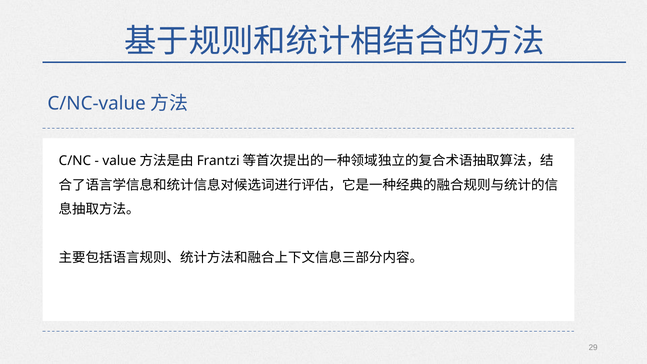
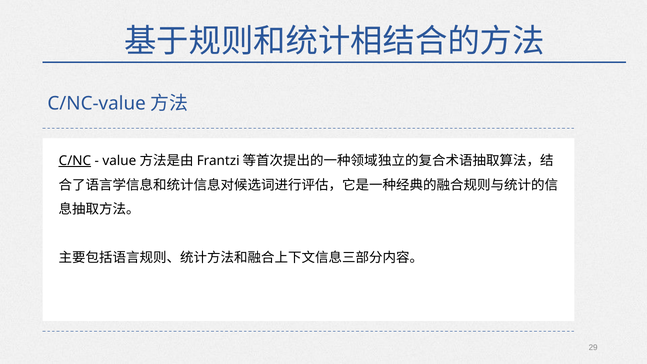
C/NC underline: none -> present
